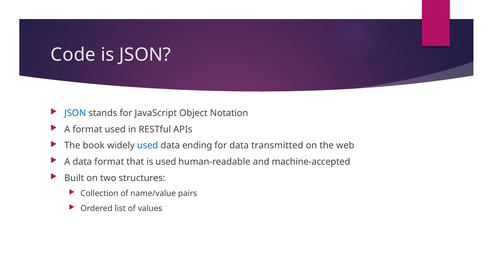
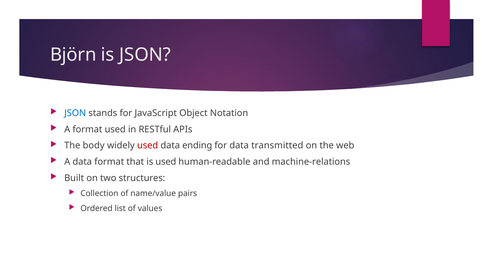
Code: Code -> Björn
book: book -> body
used at (148, 146) colour: blue -> red
machine-accepted: machine-accepted -> machine-relations
